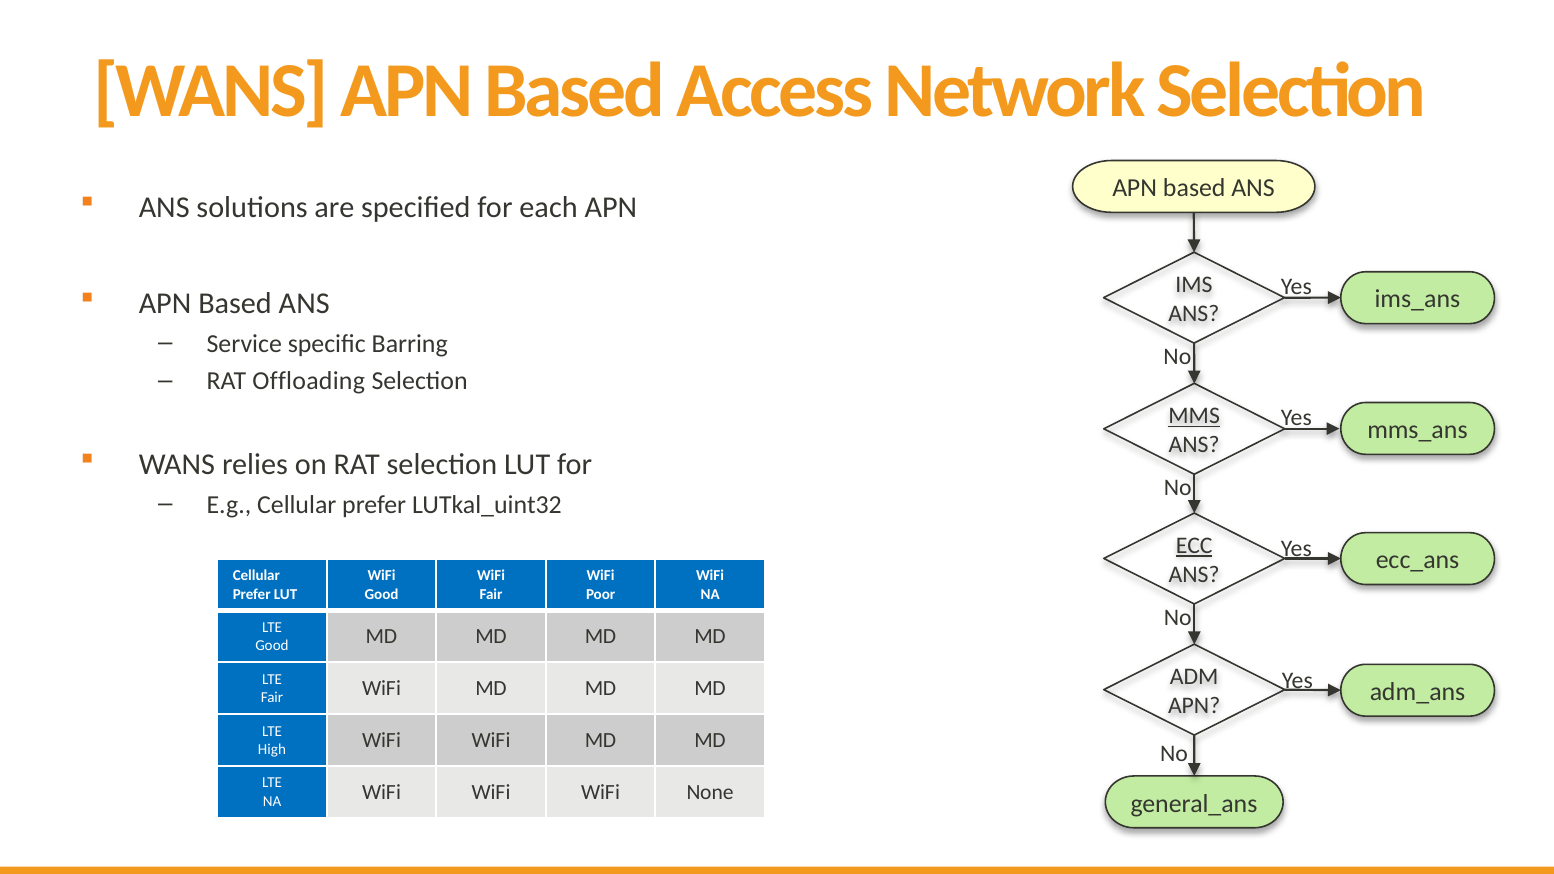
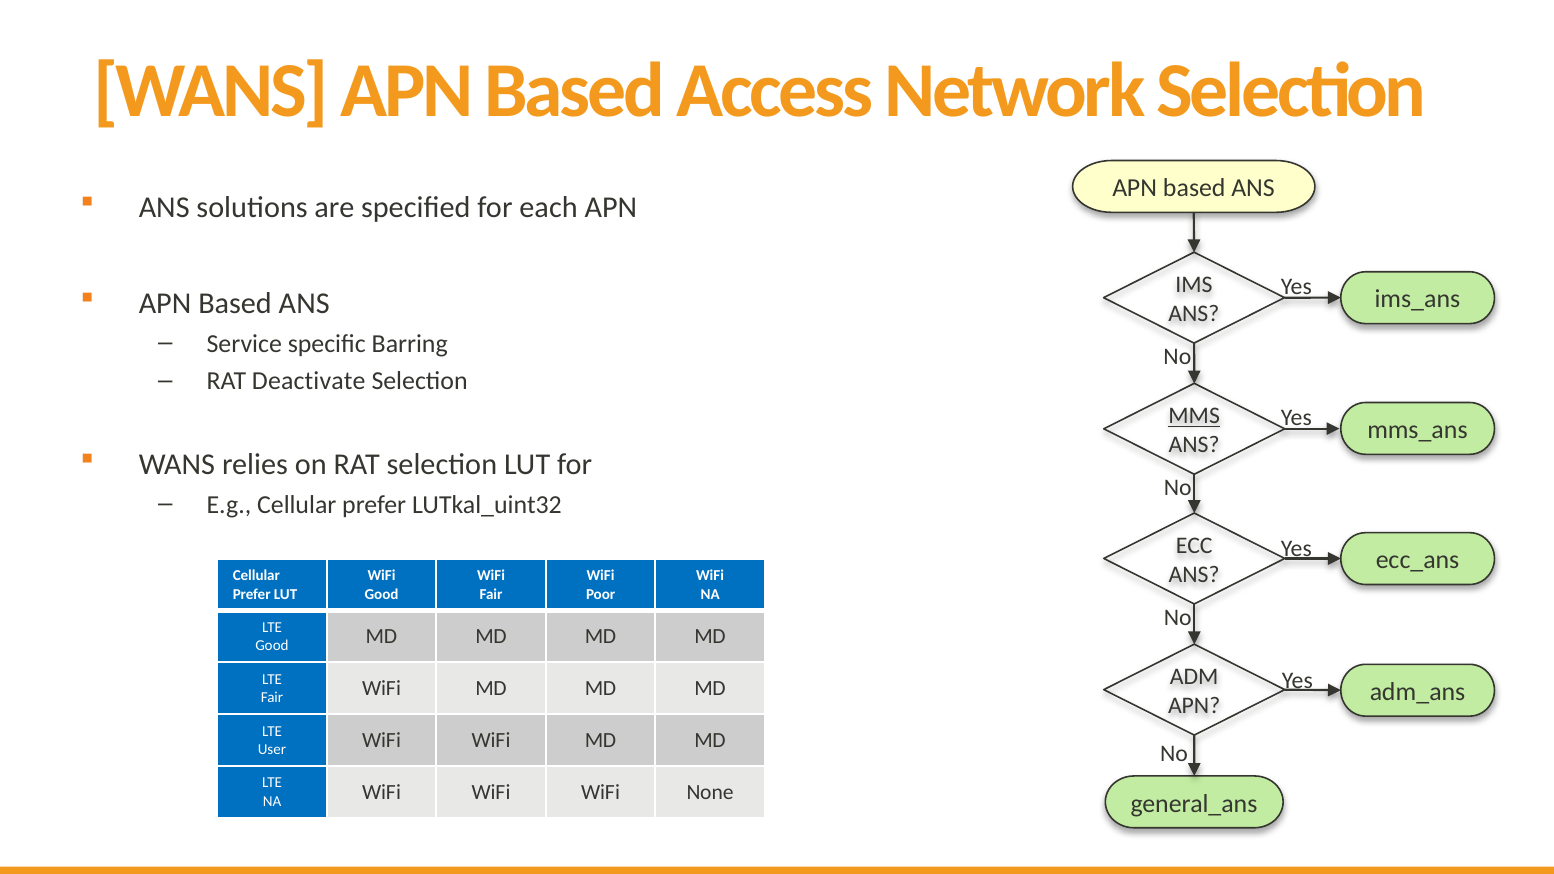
Offloading: Offloading -> Deactivate
ECC underline: present -> none
High: High -> User
